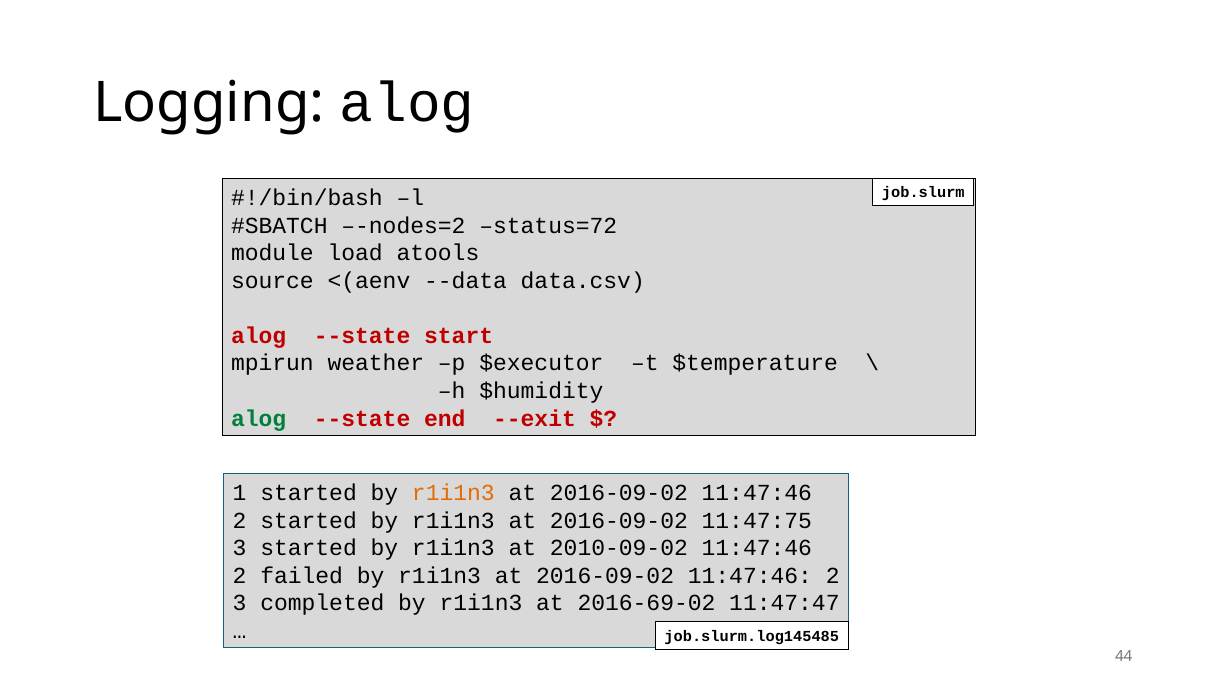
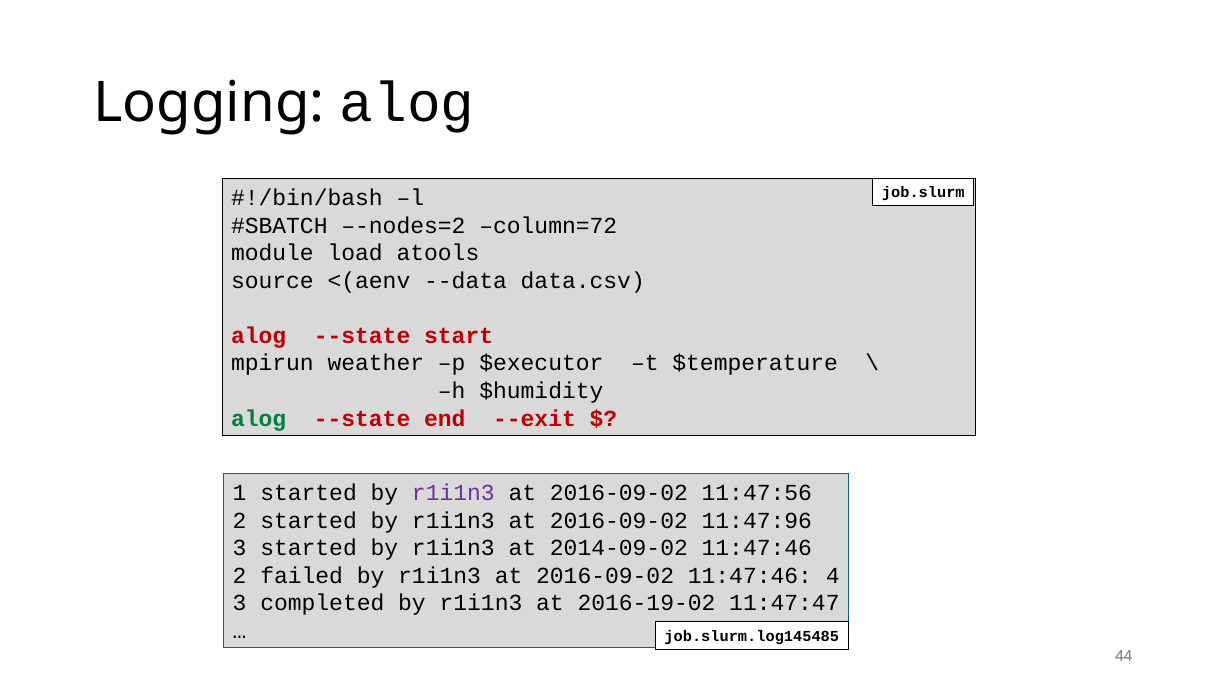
status=72: status=72 -> column=72
r1i1n3 at (453, 494) colour: orange -> purple
11:47:46 at (757, 494): 11:47:46 -> 11:47:56
11:47:75: 11:47:75 -> 11:47:96
2010-09-02: 2010-09-02 -> 2014-09-02
2 at (833, 576): 2 -> 4
2016-69-02: 2016-69-02 -> 2016-19-02
